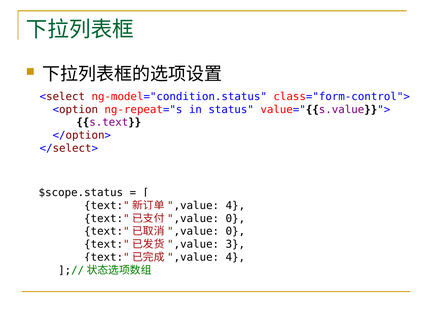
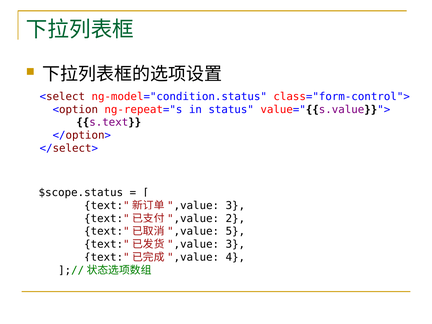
4 at (235, 205): 4 -> 3
0 at (235, 218): 0 -> 2
0 at (235, 231): 0 -> 5
